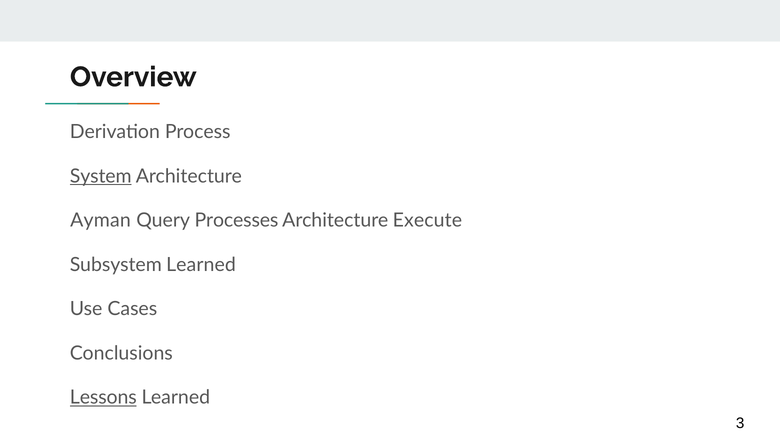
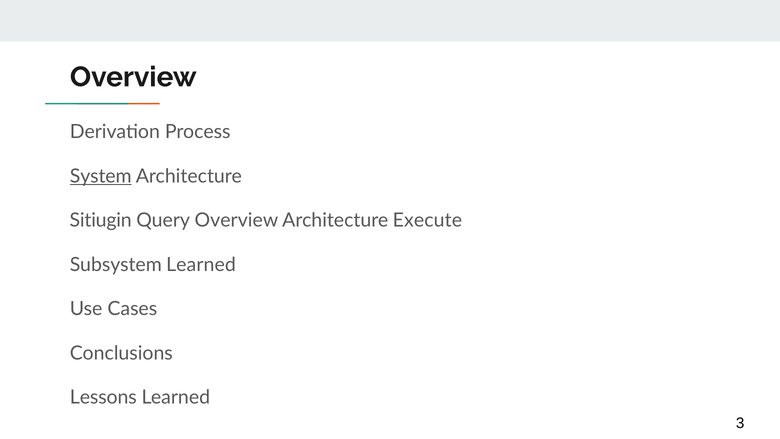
Ayman: Ayman -> Sitiugin
Query Processes: Processes -> Overview
Lessons underline: present -> none
